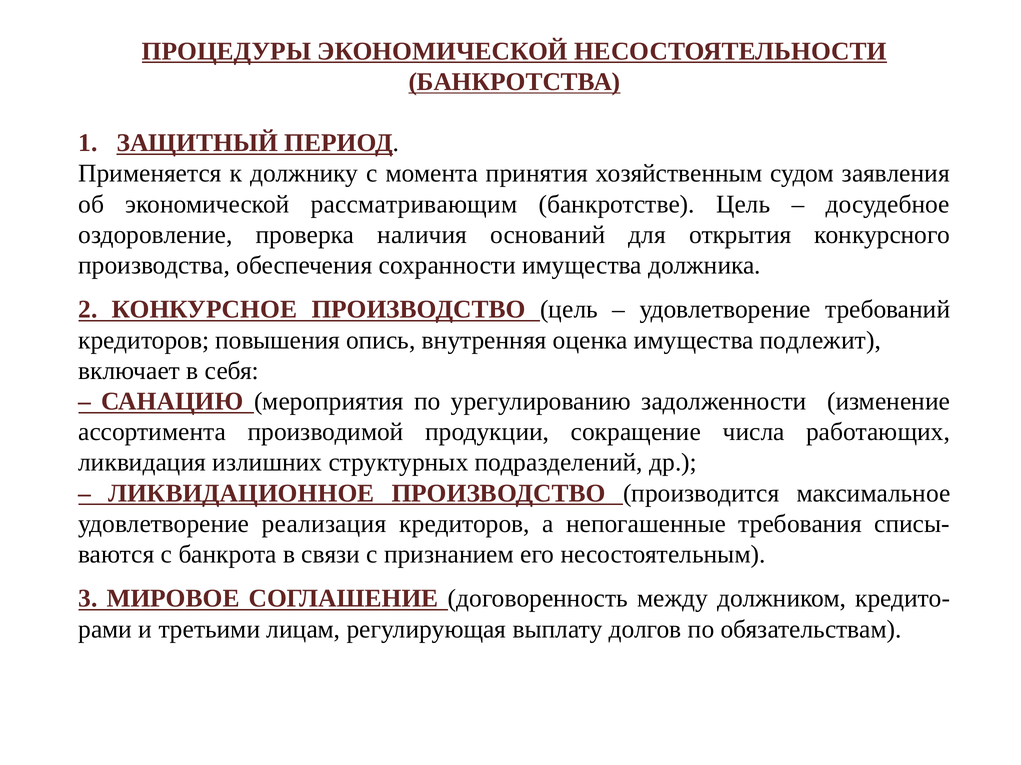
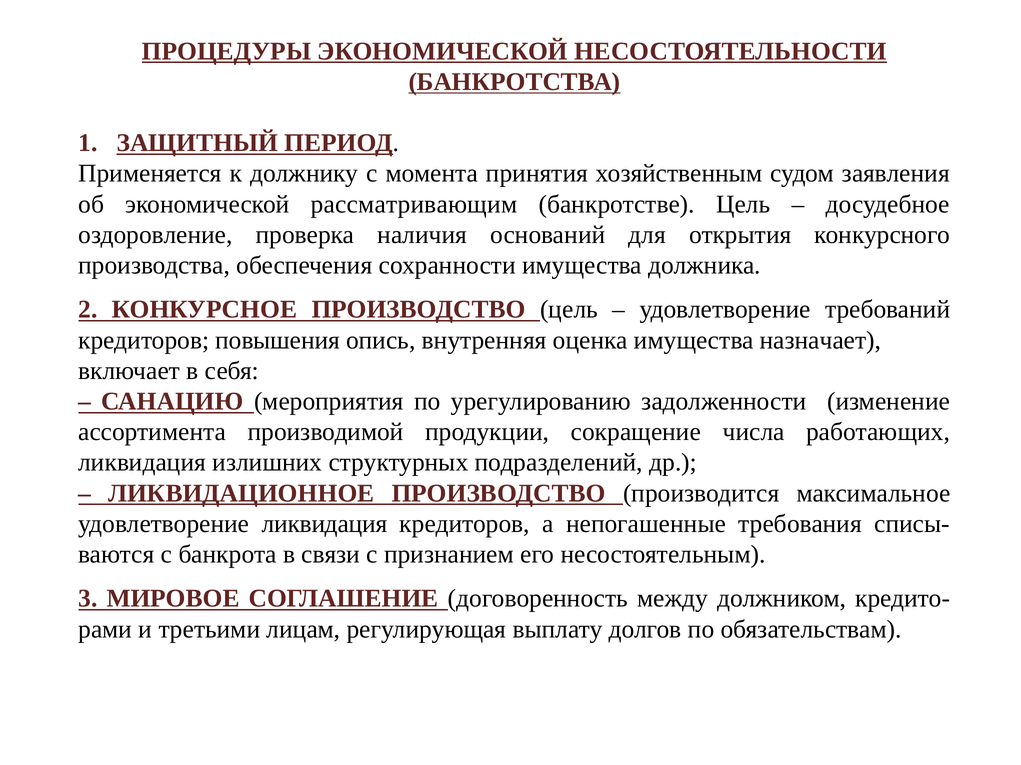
подлежит: подлежит -> назначает
удовлетворение реализация: реализация -> ликвидация
